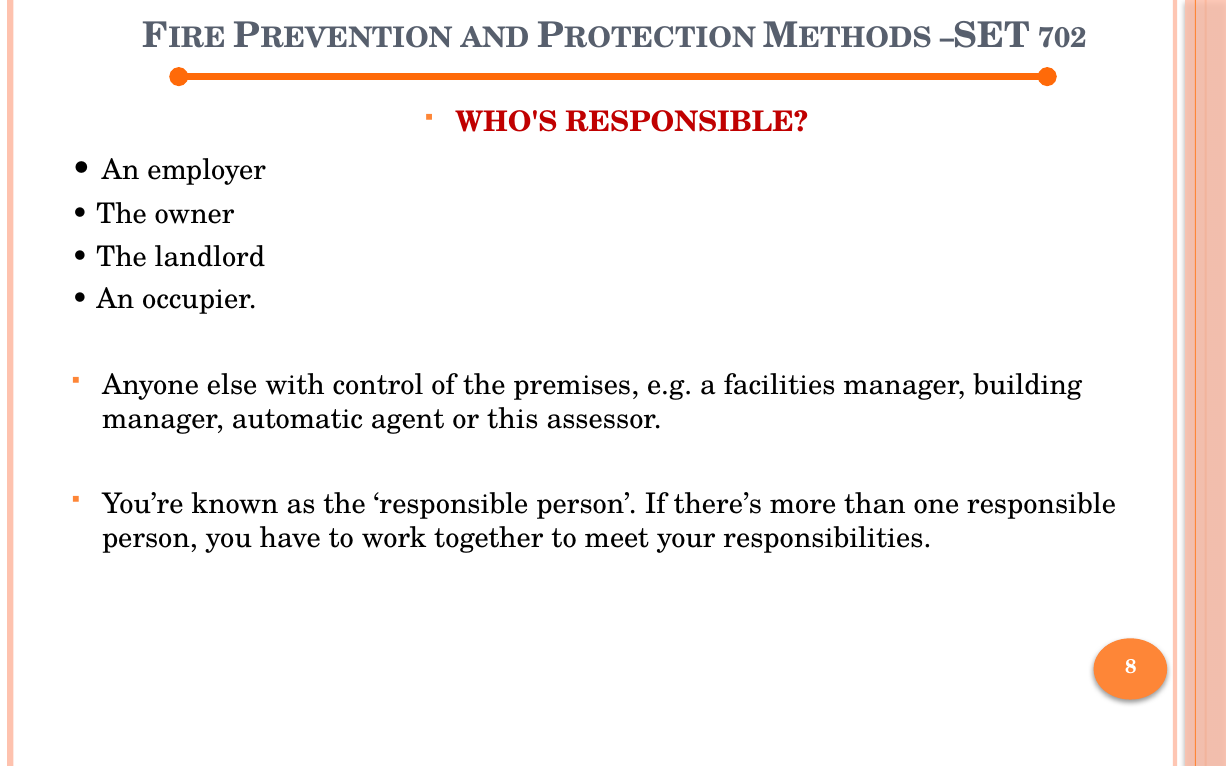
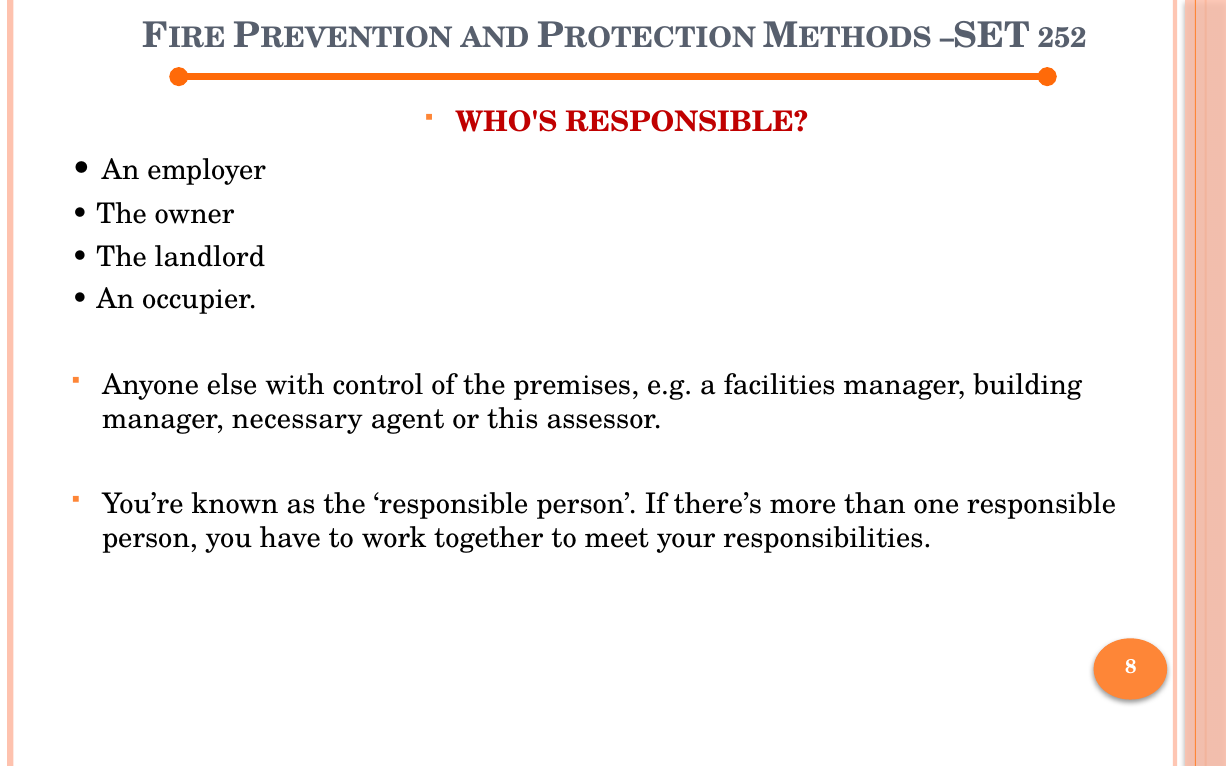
702: 702 -> 252
automatic: automatic -> necessary
